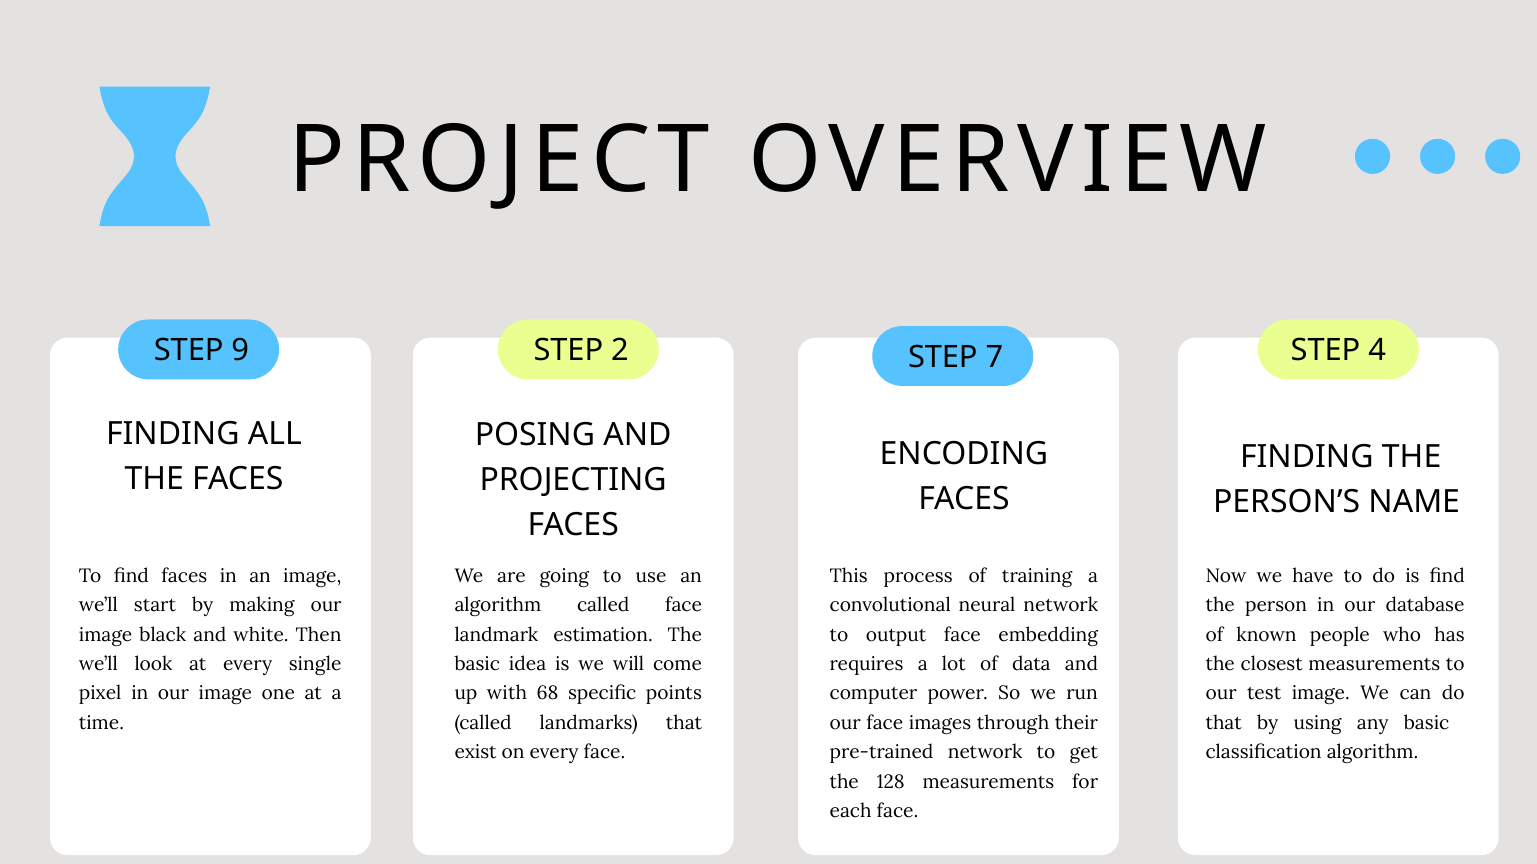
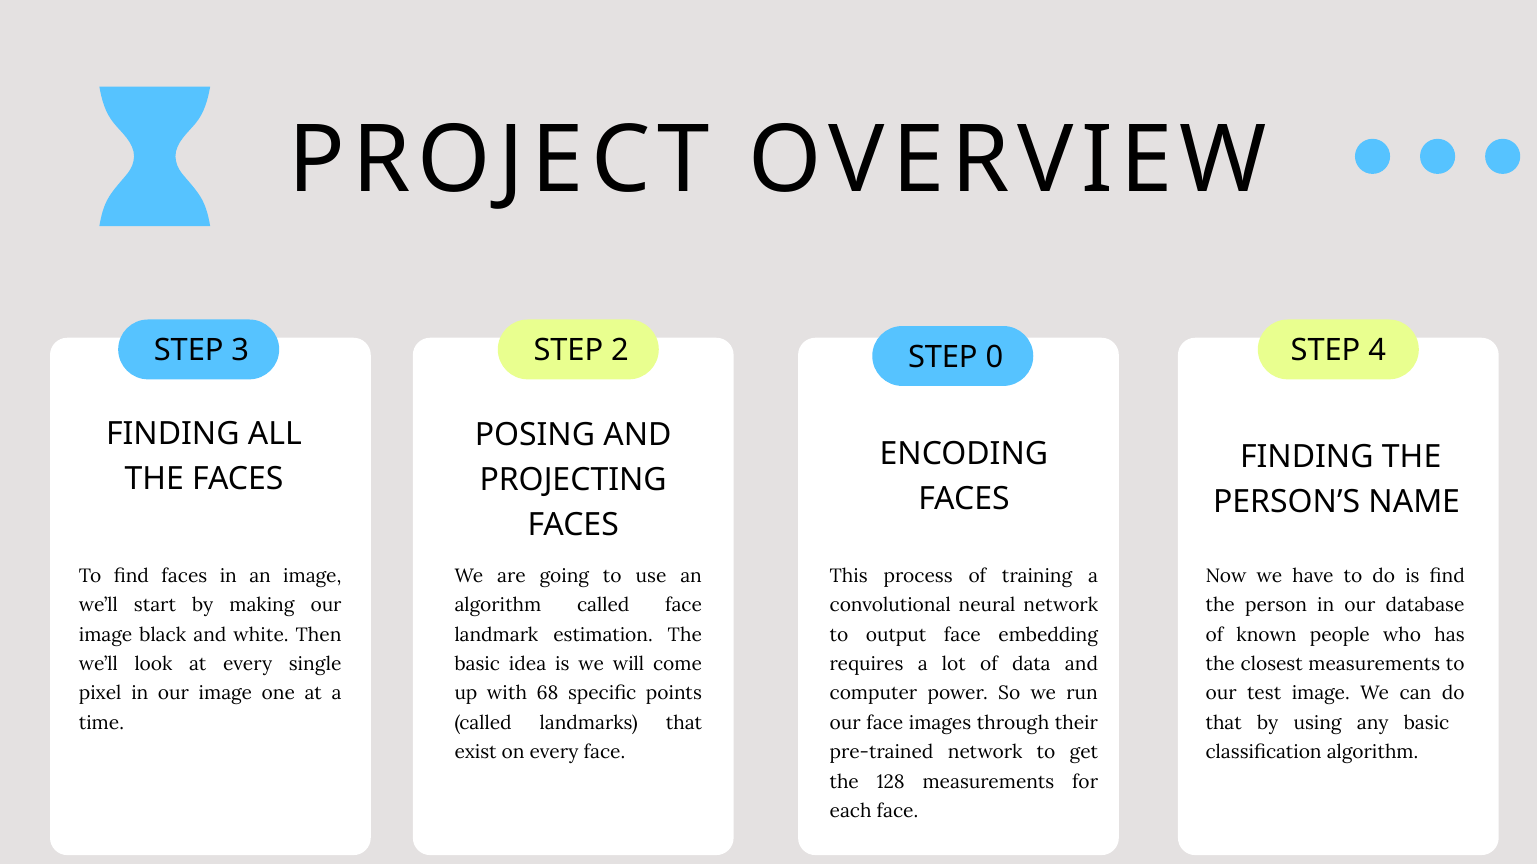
9: 9 -> 3
7: 7 -> 0
